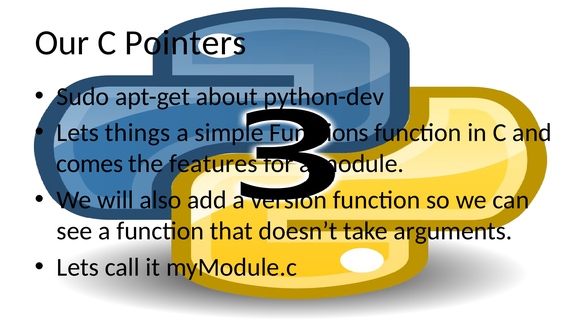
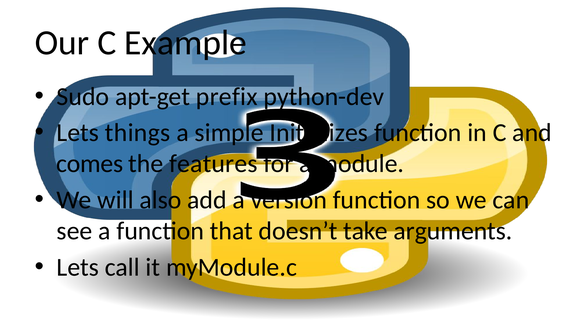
Pointers: Pointers -> Example
about: about -> prefix
Functions: Functions -> Initializes
